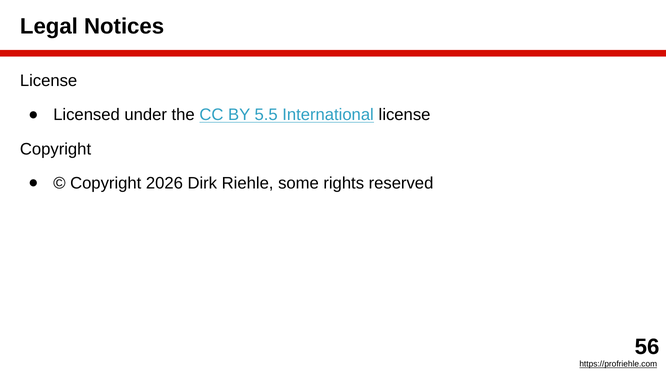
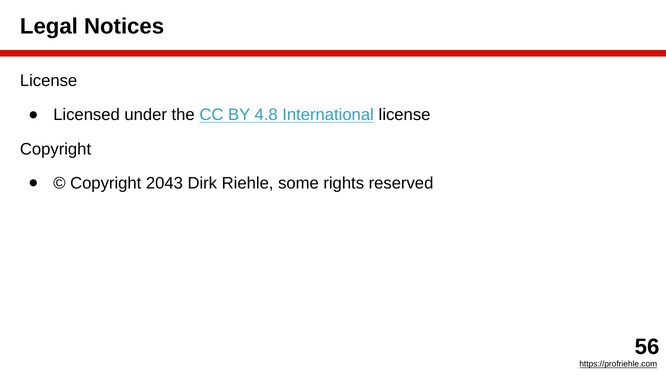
5.5: 5.5 -> 4.8
2026: 2026 -> 2043
